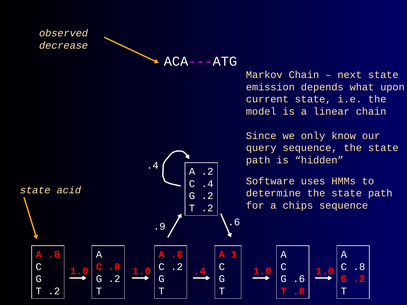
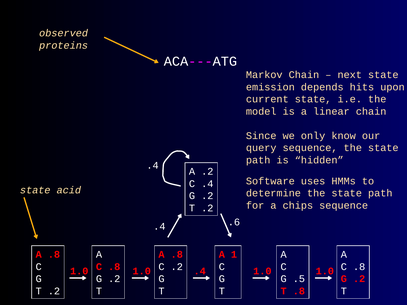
decrease: decrease -> proteins
what: what -> hits
.9 at (159, 227): .9 -> .4
G .6: .6 -> .5
